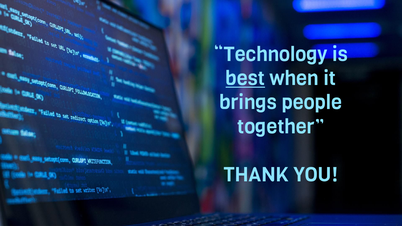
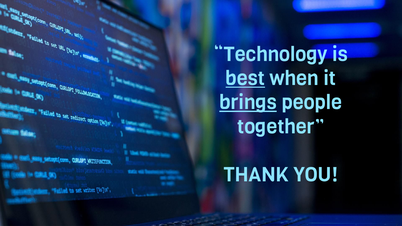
brings underline: none -> present
